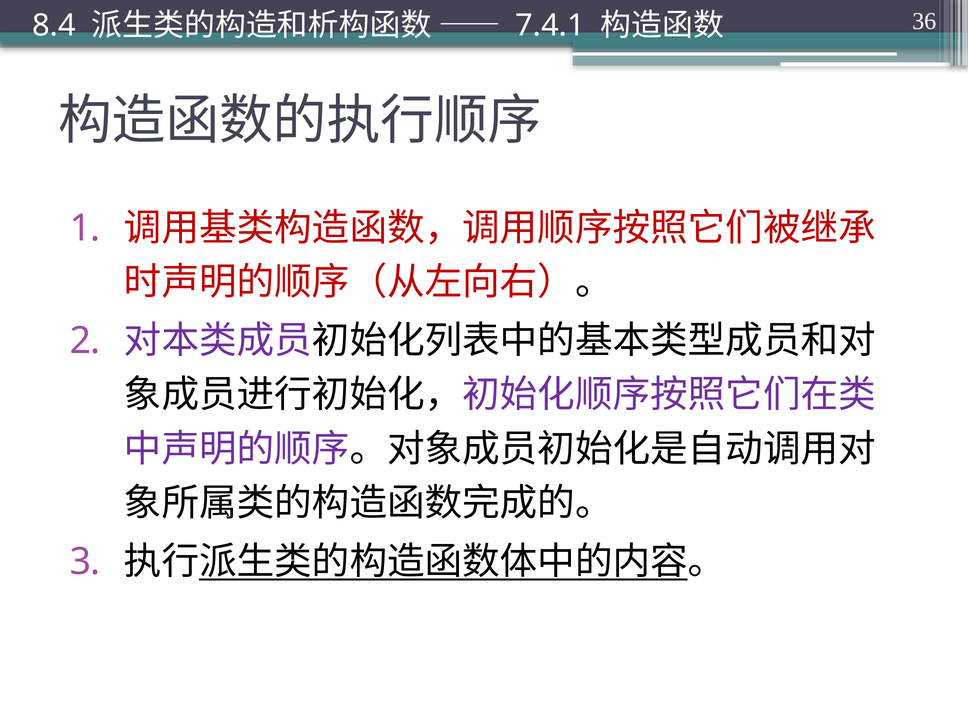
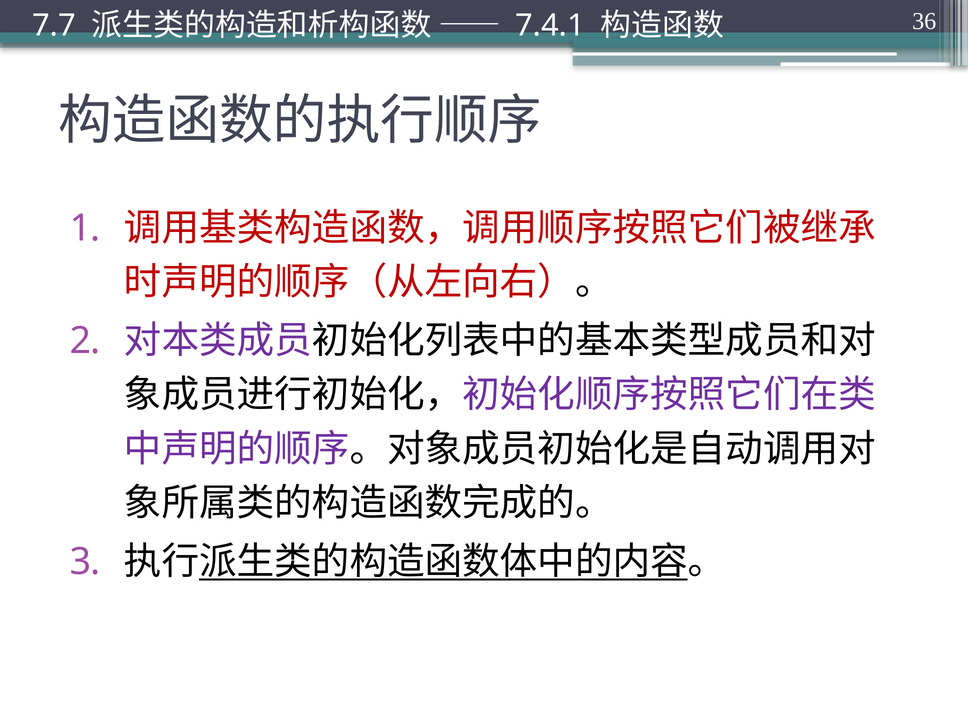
8.4: 8.4 -> 7.7
